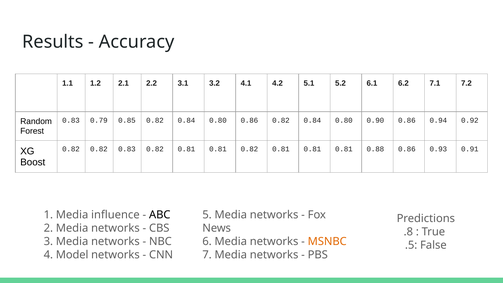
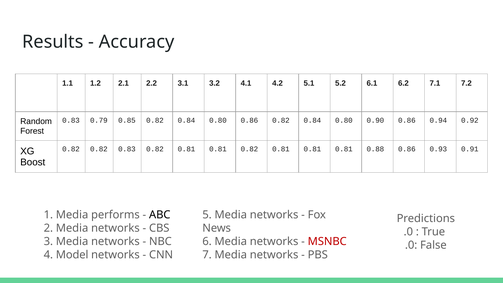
influence: influence -> performs
.8 at (408, 232): .8 -> .0
MSNBC colour: orange -> red
.5 at (411, 245): .5 -> .0
